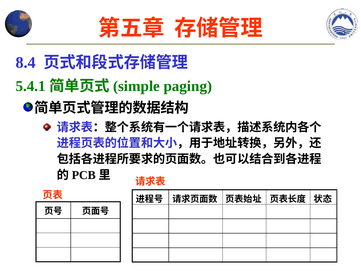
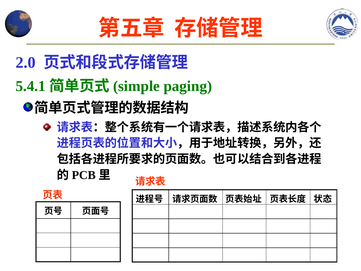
8.4: 8.4 -> 2.0
